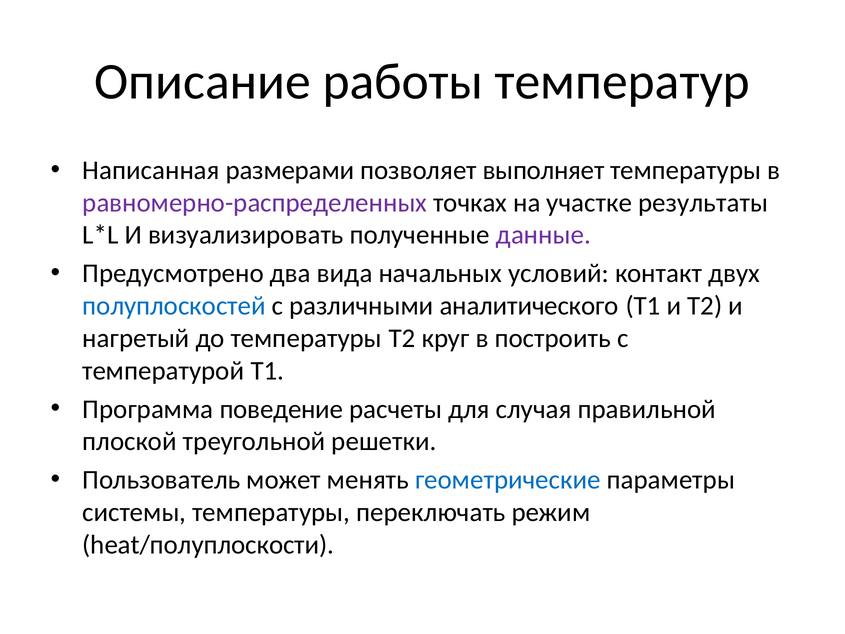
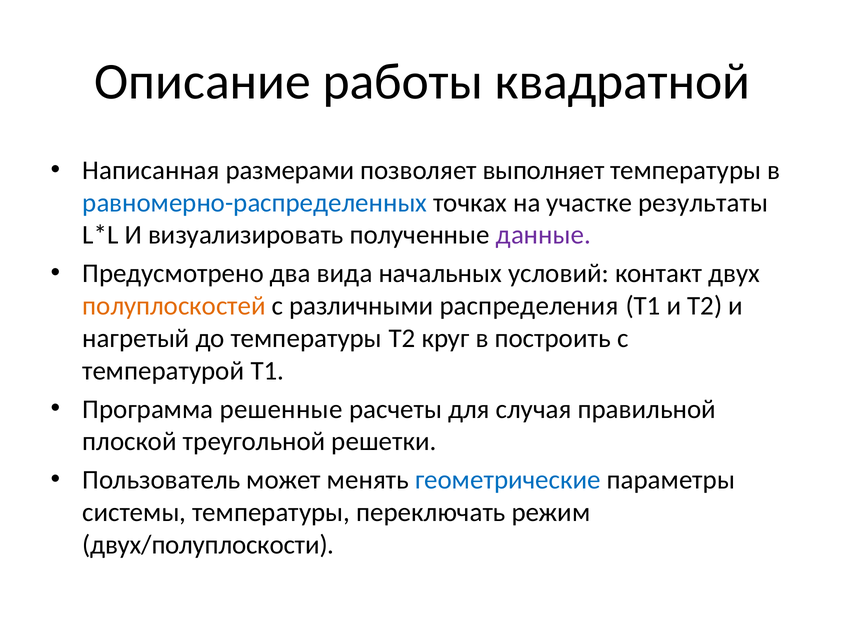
температур: температур -> квадратной
равномерно-распределенных colour: purple -> blue
полуплоскостей colour: blue -> orange
аналитического: аналитического -> распределения
поведение: поведение -> решенные
heat/полуплоскости: heat/полуплоскости -> двух/полуплоскости
